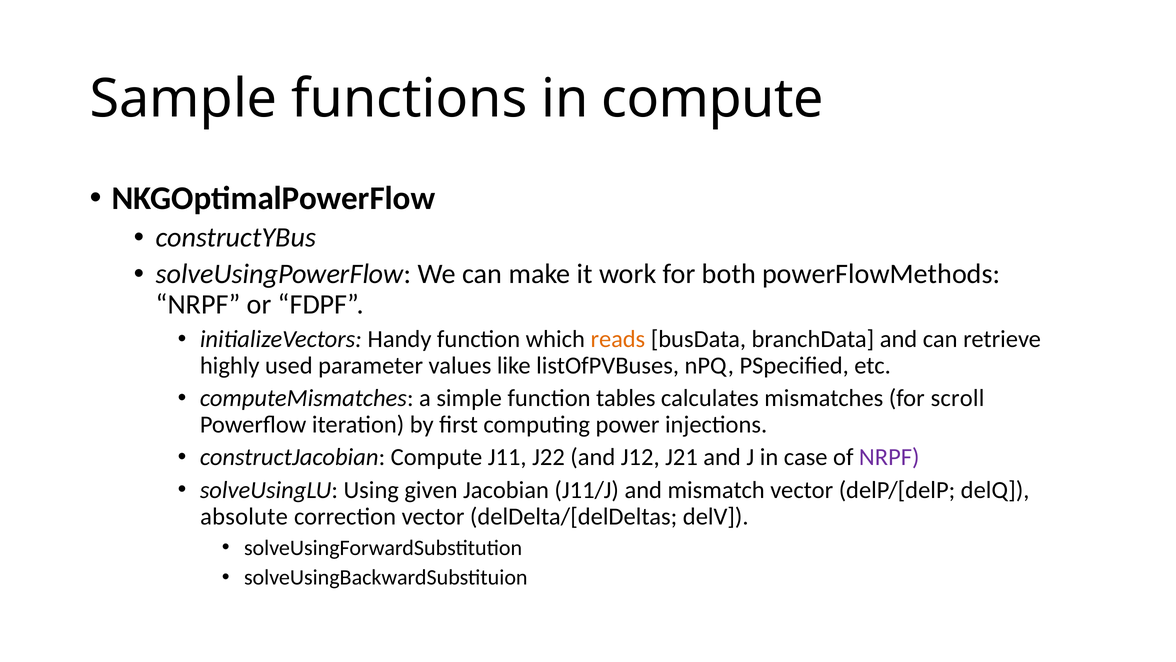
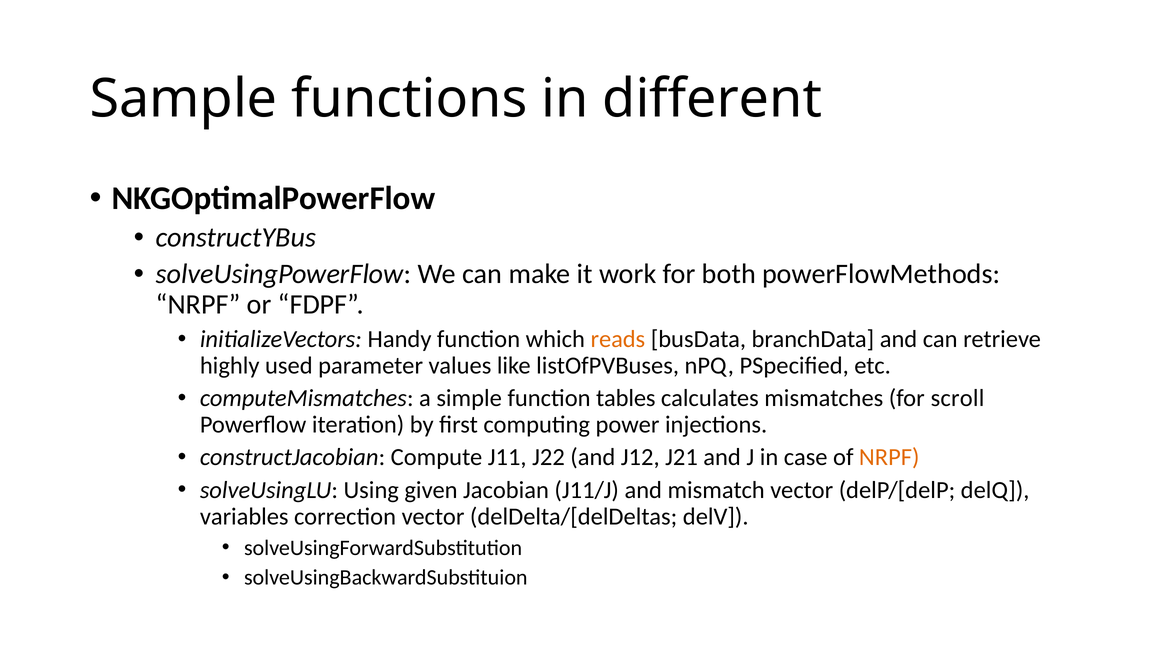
in compute: compute -> different
NRPF at (889, 457) colour: purple -> orange
absolute: absolute -> variables
